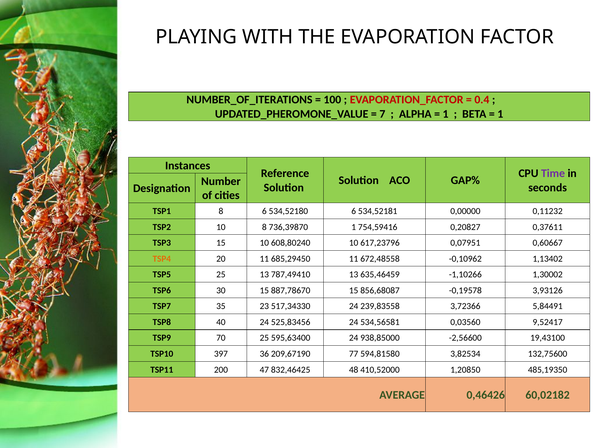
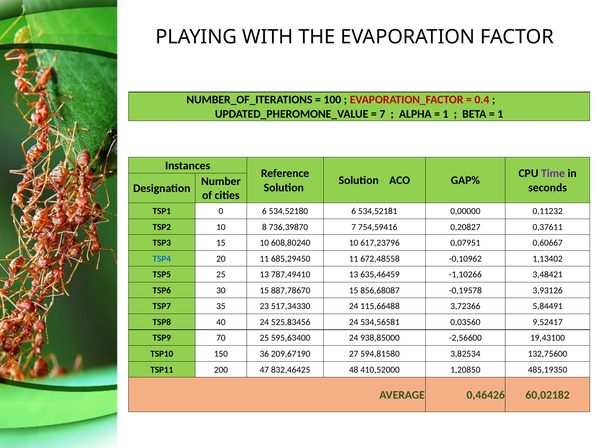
TSP1 8: 8 -> 0
736,39870 1: 1 -> 7
TSP4 colour: orange -> blue
1,30002: 1,30002 -> 3,48421
239,83558: 239,83558 -> 115,66488
397: 397 -> 150
77: 77 -> 27
